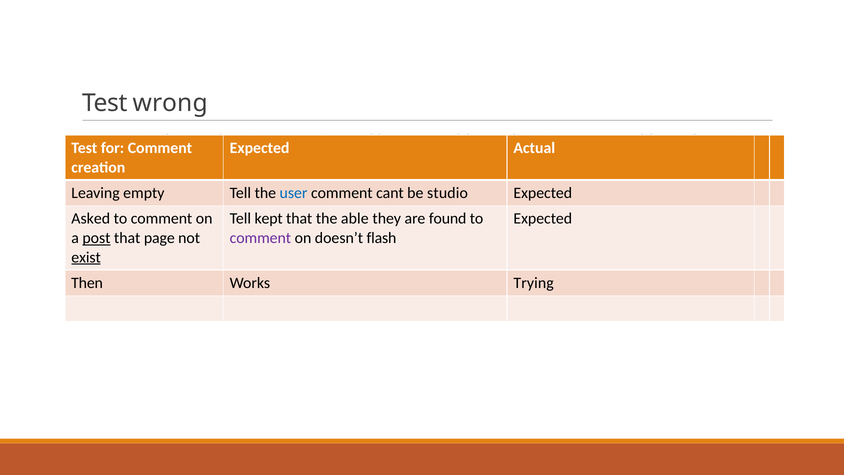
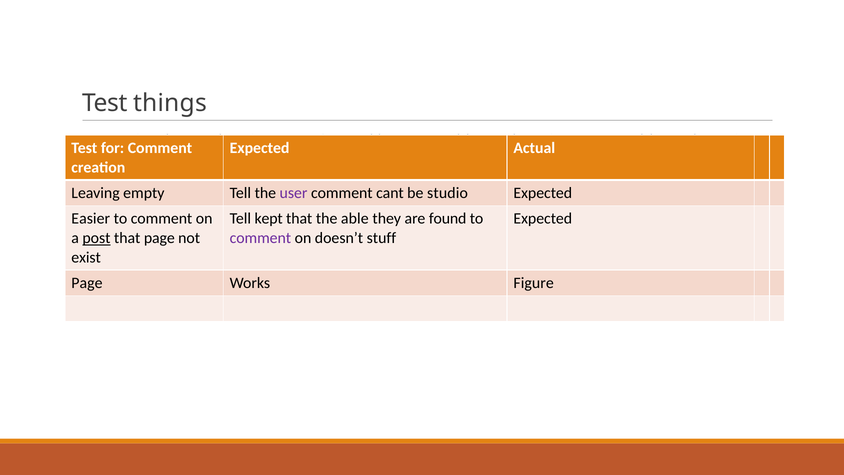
wrong: wrong -> things
user colour: blue -> purple
Asked: Asked -> Easier
flash: flash -> stuff
exist underline: present -> none
Then at (87, 283): Then -> Page
Trying: Trying -> Figure
